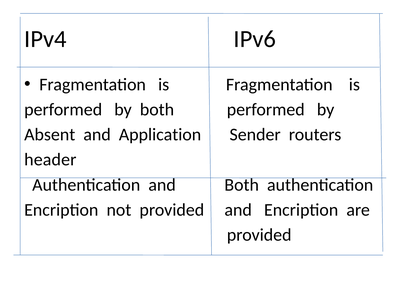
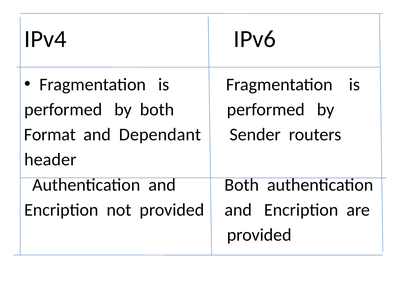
Absent: Absent -> Format
Application: Application -> Dependant
